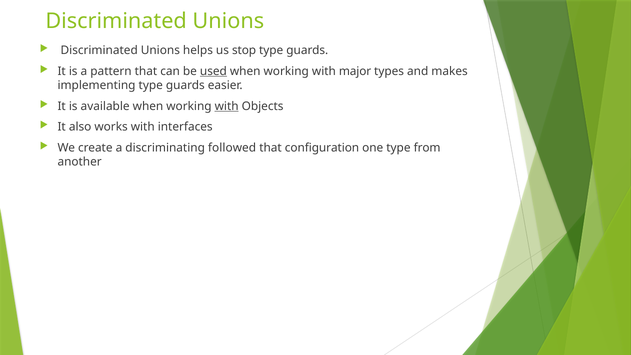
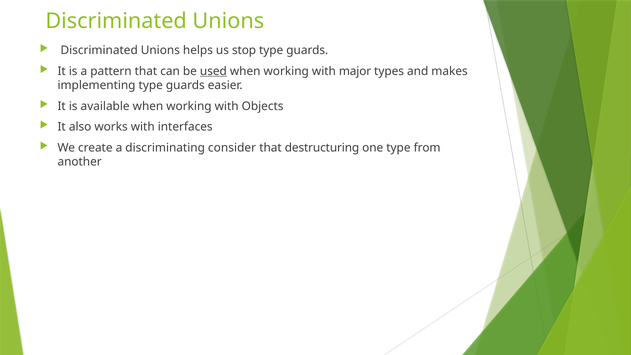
with at (227, 106) underline: present -> none
followed: followed -> consider
configuration: configuration -> destructuring
